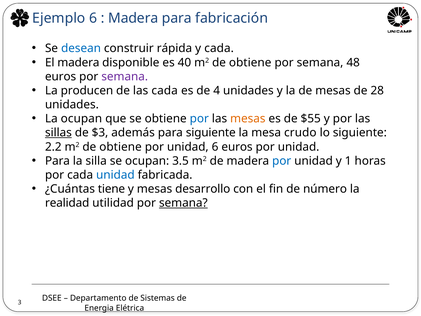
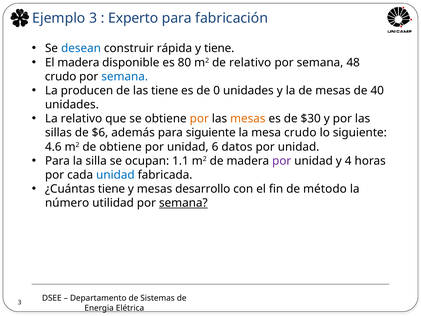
Ejemplo 6: 6 -> 3
Madera at (133, 18): Madera -> Experto
y cada: cada -> tiene
40: 40 -> 80
obtiene at (250, 62): obtiene -> relativo
euros at (61, 76): euros -> crudo
semana at (125, 76) colour: purple -> blue
las cada: cada -> tiene
4: 4 -> 0
28: 28 -> 40
La ocupan: ocupan -> relativo
por at (199, 119) colour: blue -> orange
$55: $55 -> $30
sillas underline: present -> none
$3: $3 -> $6
2.2: 2.2 -> 4.6
6 euros: euros -> datos
3.5: 3.5 -> 1.1
por at (282, 161) colour: blue -> purple
1: 1 -> 4
número: número -> método
realidad: realidad -> número
